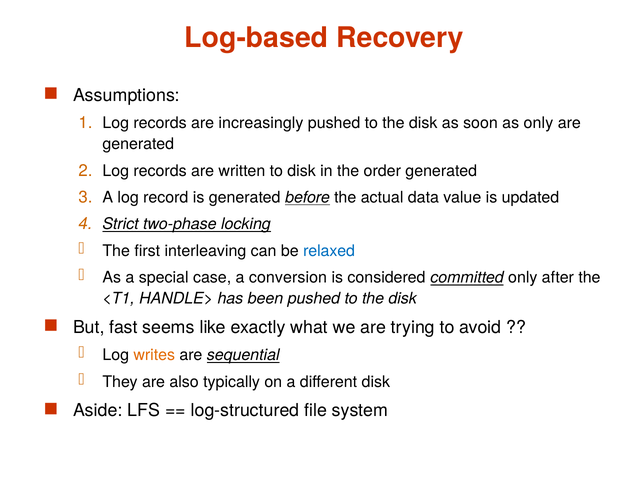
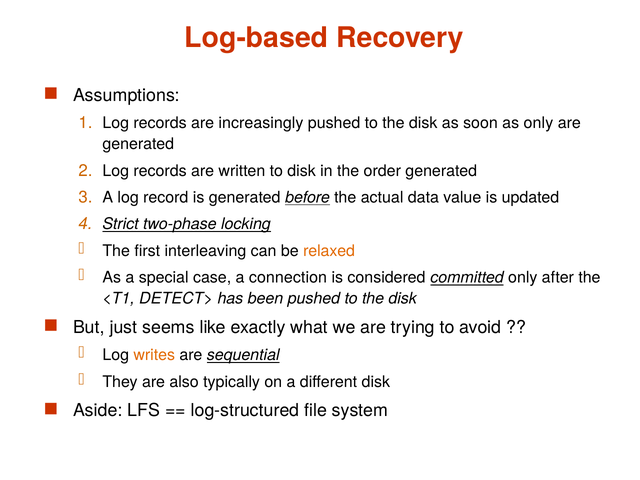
relaxed colour: blue -> orange
conversion: conversion -> connection
HANDLE>: HANDLE> -> DETECT>
fast: fast -> just
